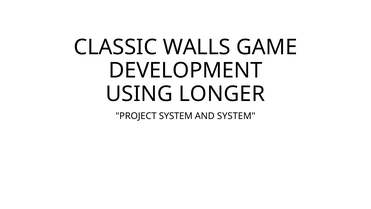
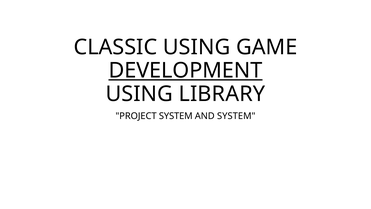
CLASSIC WALLS: WALLS -> USING
DEVELOPMENT underline: none -> present
LONGER: LONGER -> LIBRARY
